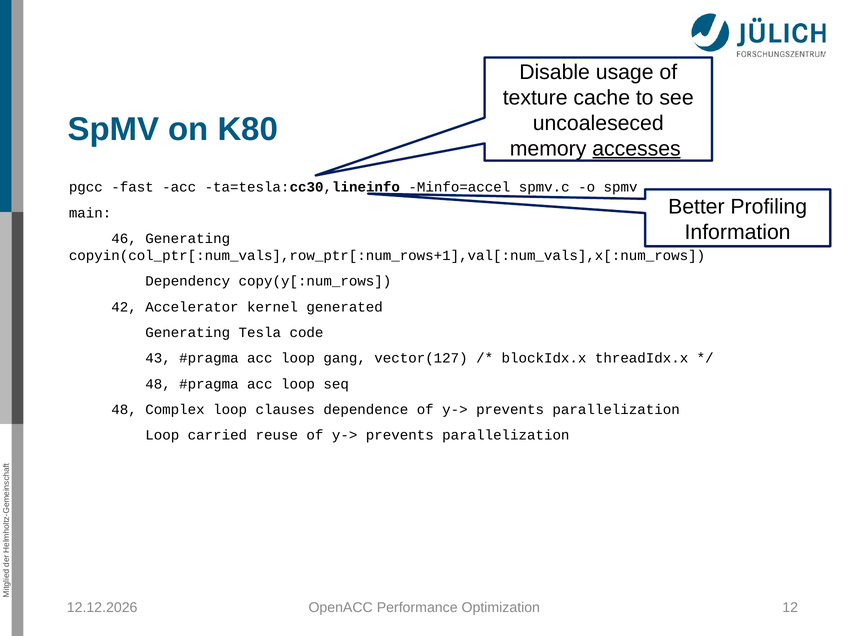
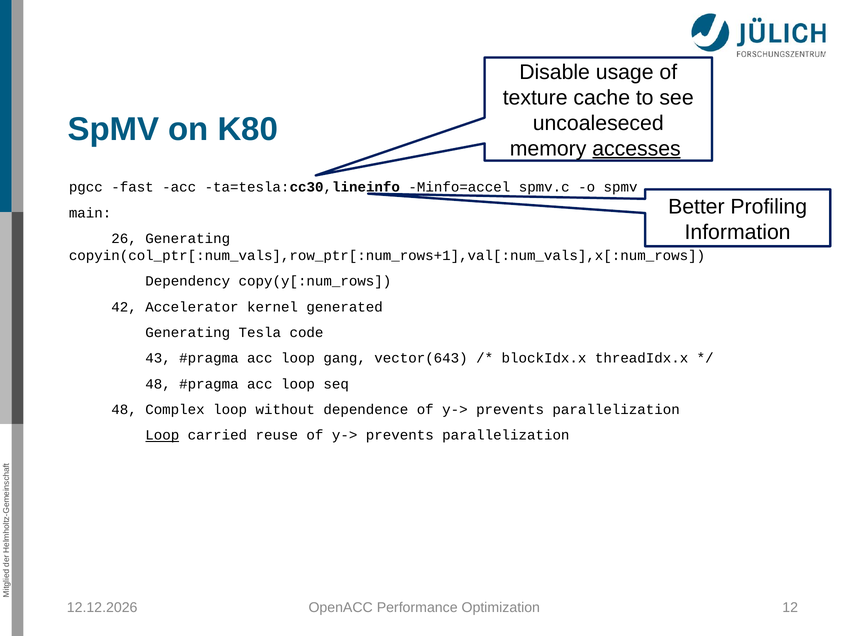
46: 46 -> 26
vector(127: vector(127 -> vector(643
clauses: clauses -> without
Loop at (162, 436) underline: none -> present
